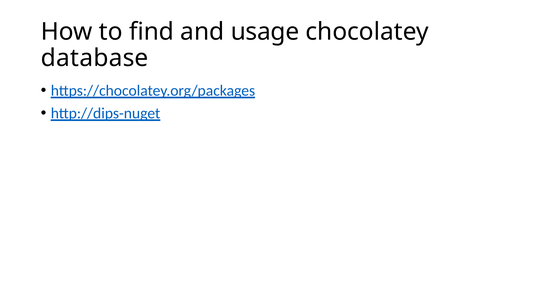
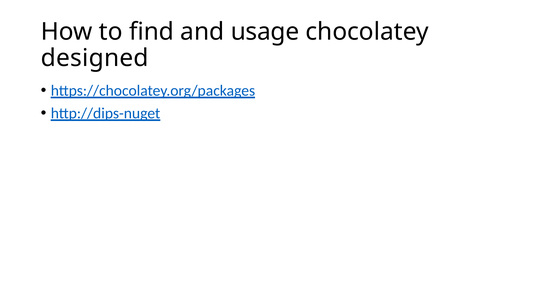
database: database -> designed
